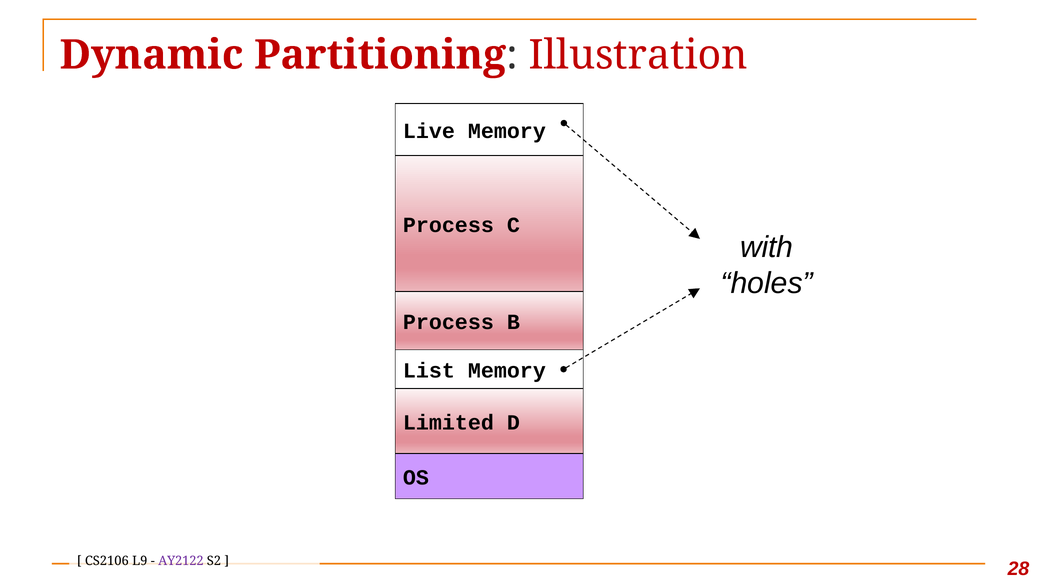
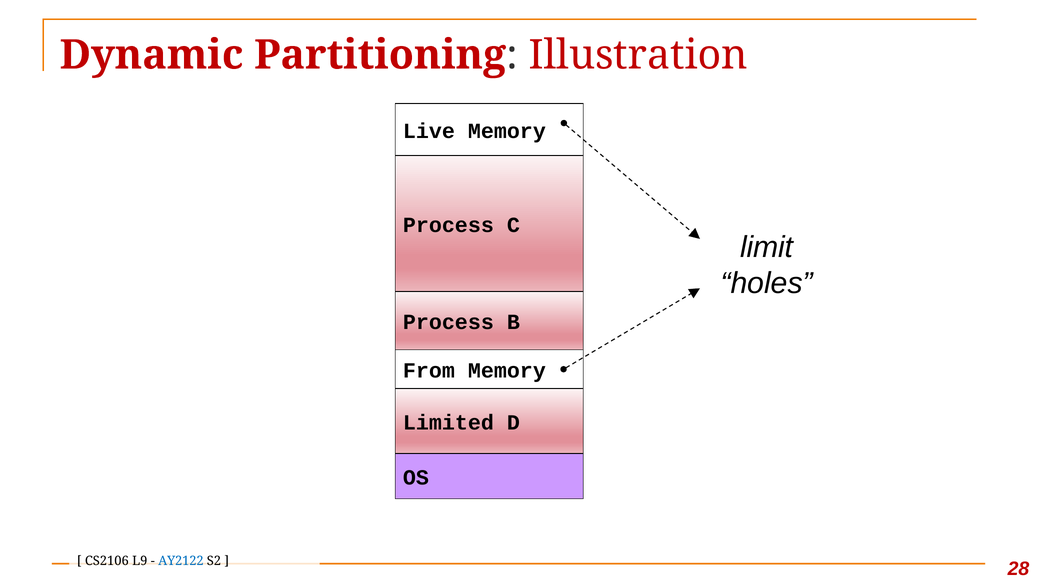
with: with -> limit
List: List -> From
AY2122 colour: purple -> blue
